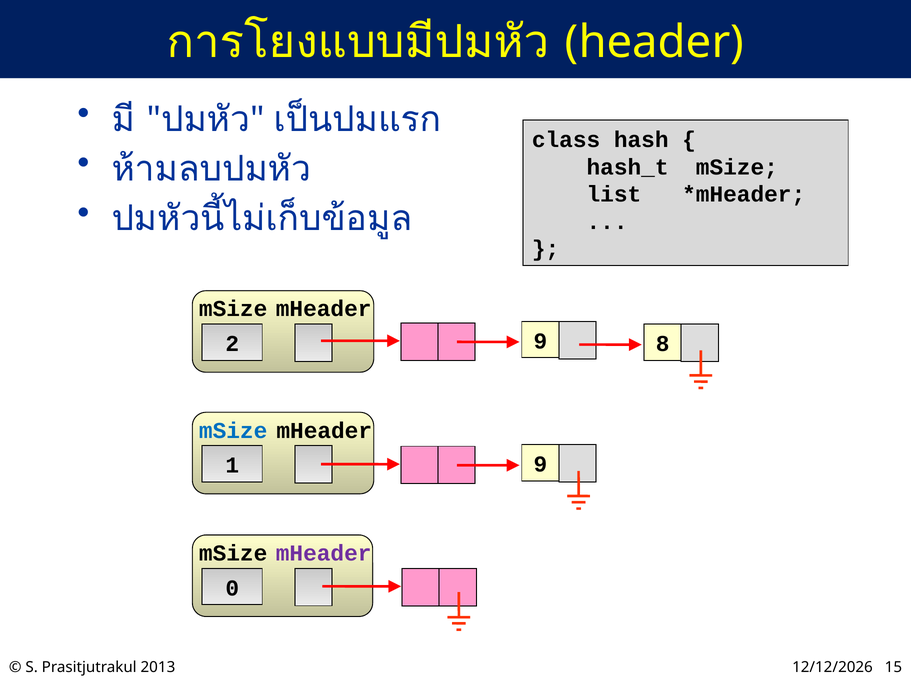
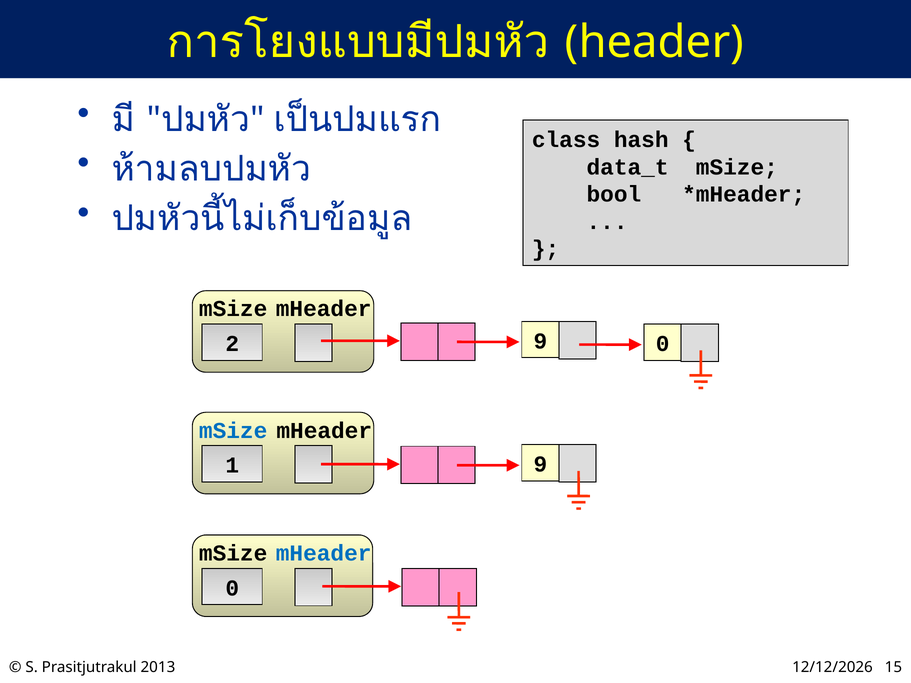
hash_t: hash_t -> data_t
list: list -> bool
9 8: 8 -> 0
mHeader at (324, 553) colour: purple -> blue
